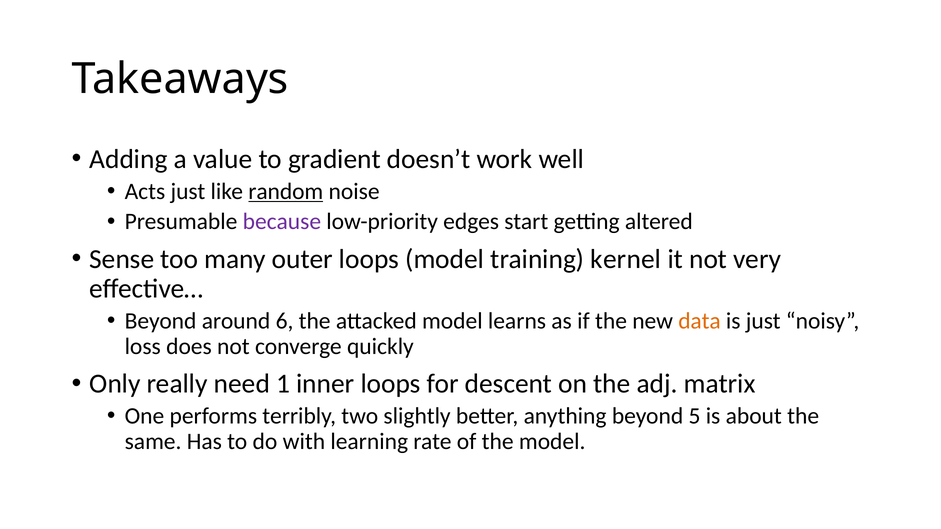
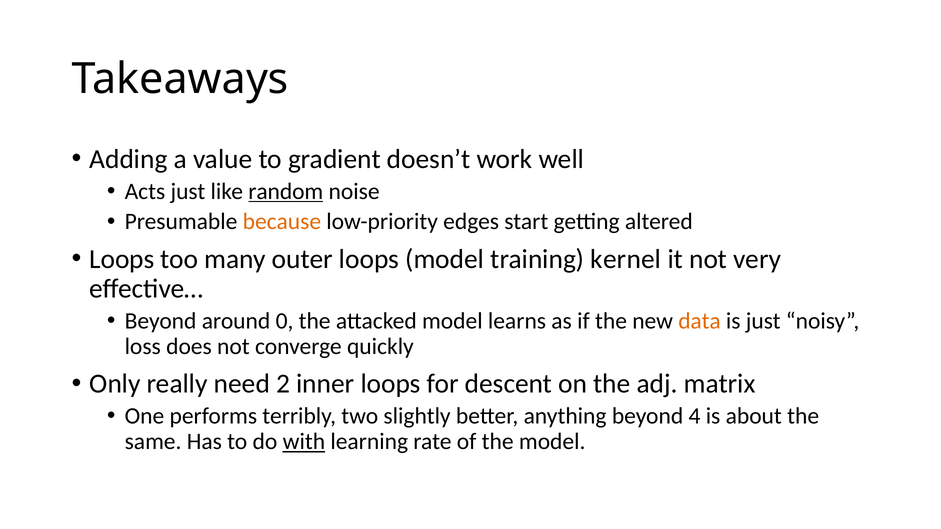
because colour: purple -> orange
Sense at (122, 259): Sense -> Loops
6: 6 -> 0
1: 1 -> 2
5: 5 -> 4
with underline: none -> present
